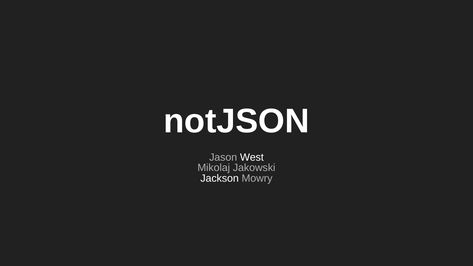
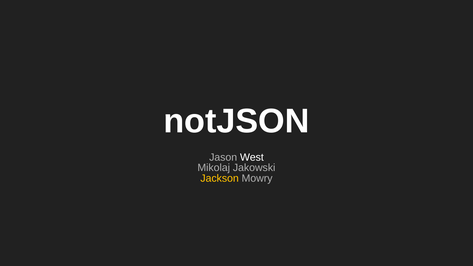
Jackson colour: white -> yellow
